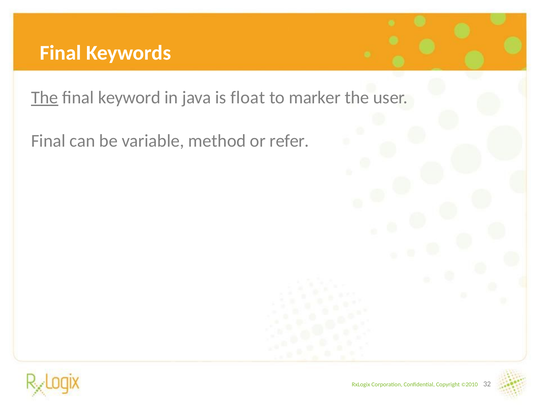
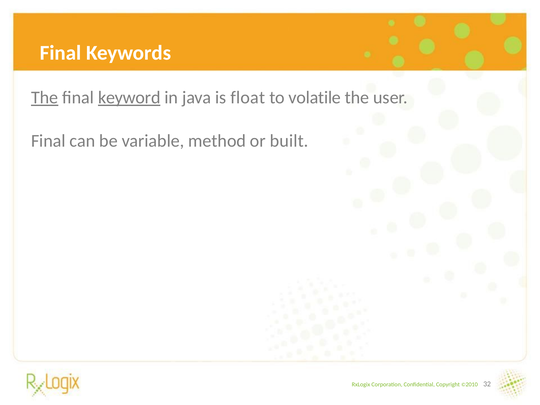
keyword underline: none -> present
marker: marker -> volatile
refer: refer -> built
